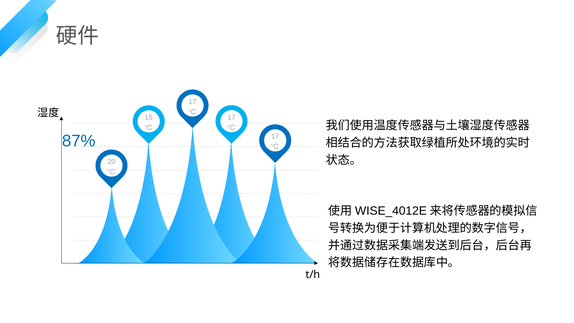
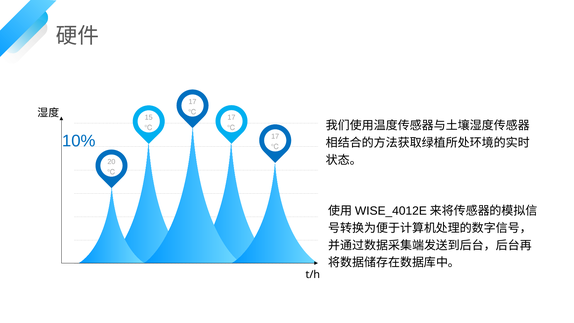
87%: 87% -> 10%
